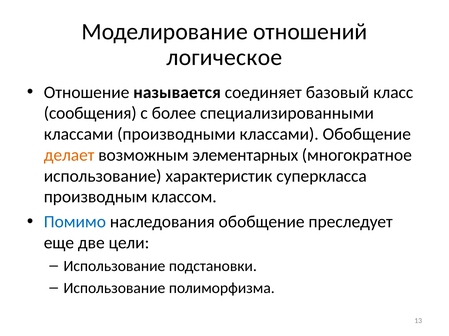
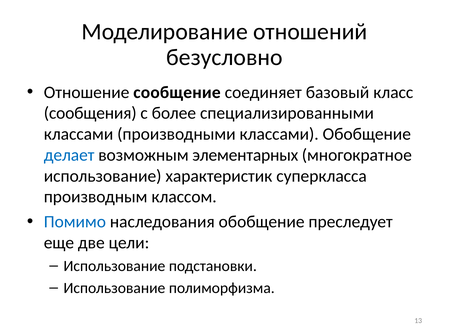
логическое: логическое -> безусловно
называется: называется -> сообщение
делает colour: orange -> blue
